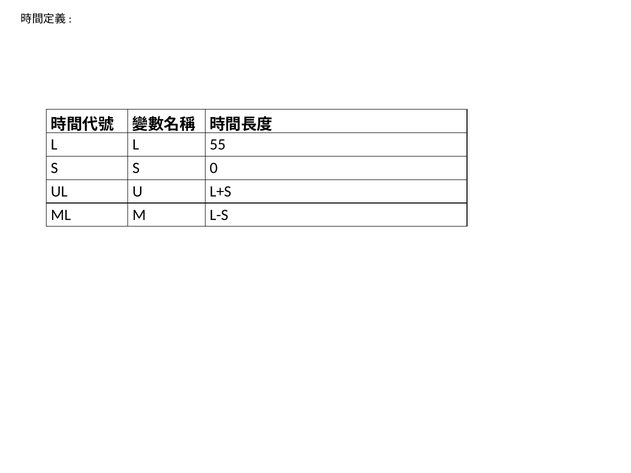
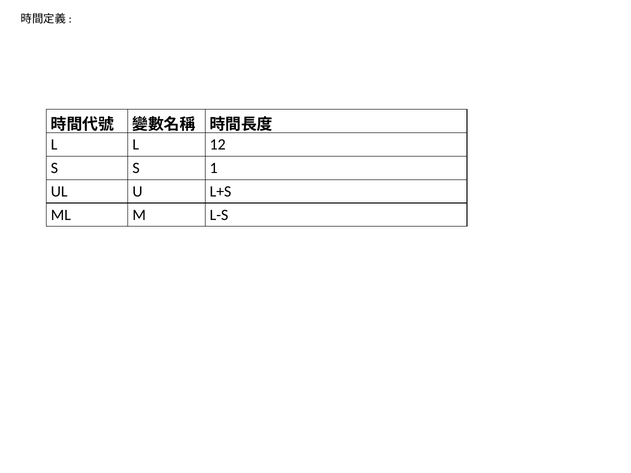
55: 55 -> 12
0: 0 -> 1
